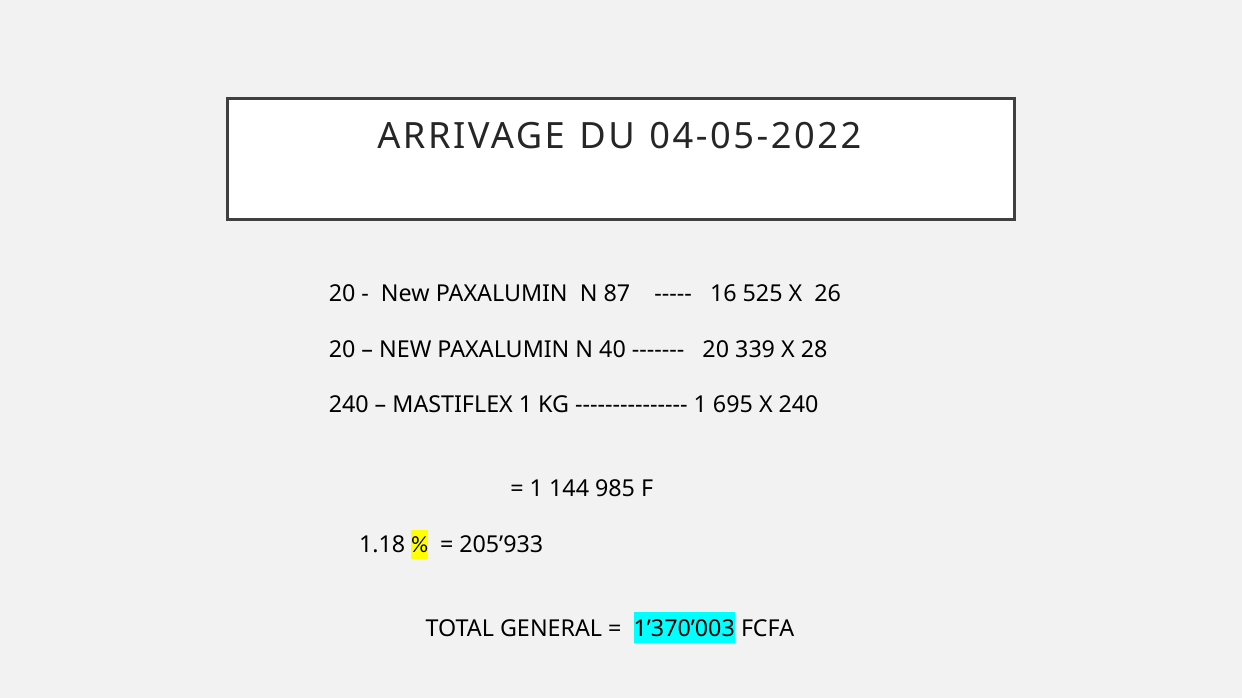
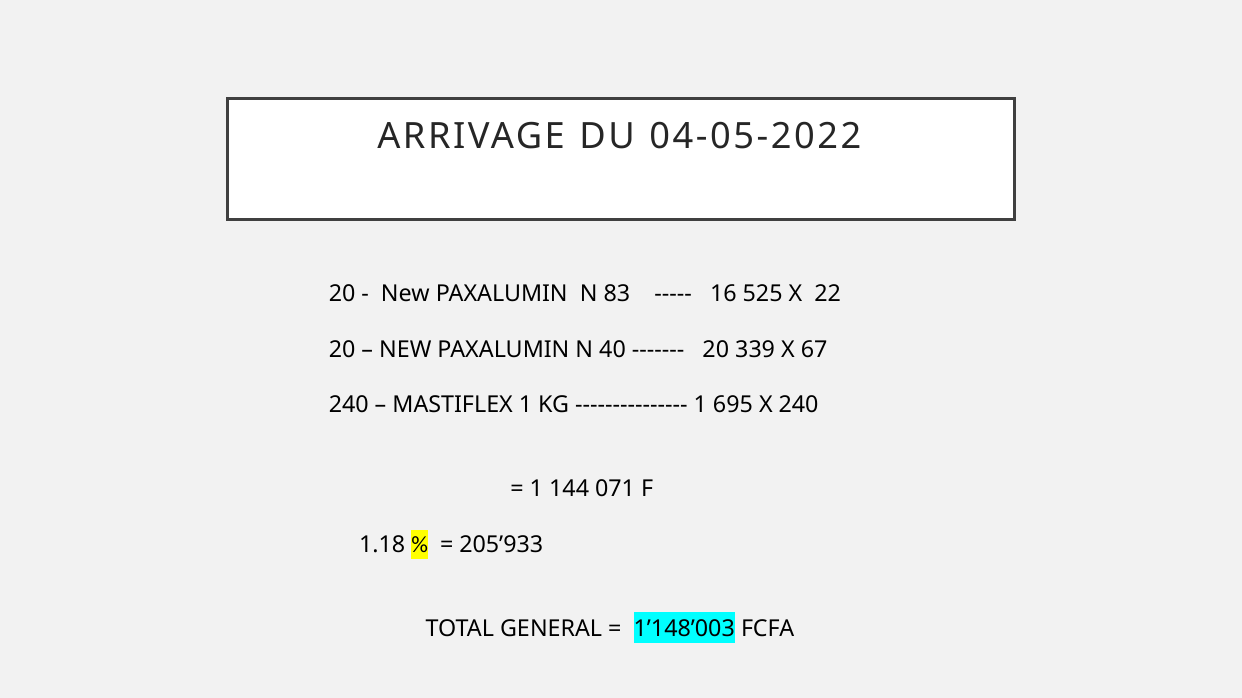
87: 87 -> 83
26: 26 -> 22
28: 28 -> 67
985: 985 -> 071
1’370’003: 1’370’003 -> 1’148’003
